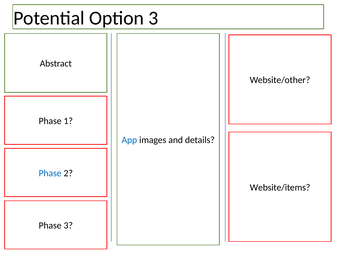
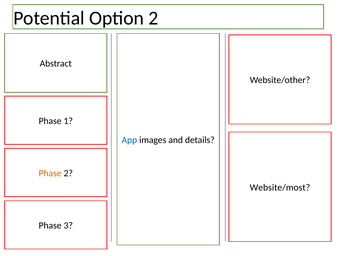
Option 3: 3 -> 2
Phase at (50, 173) colour: blue -> orange
Website/items: Website/items -> Website/most
